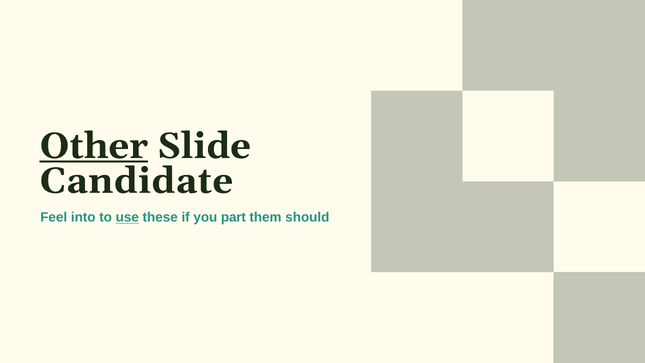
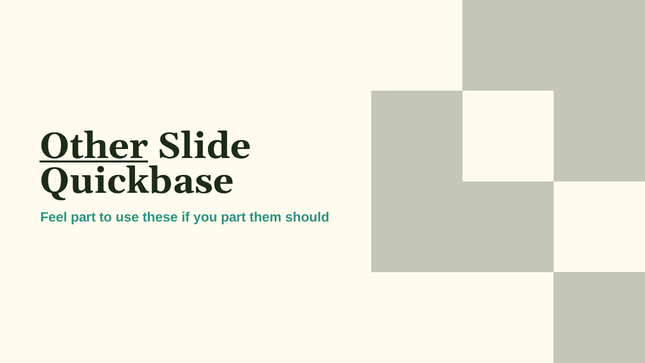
Candidate: Candidate -> Quickbase
Feel into: into -> part
use underline: present -> none
